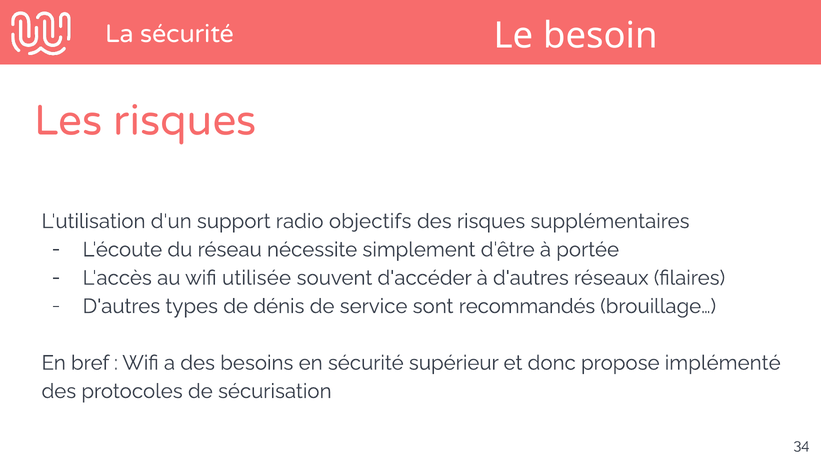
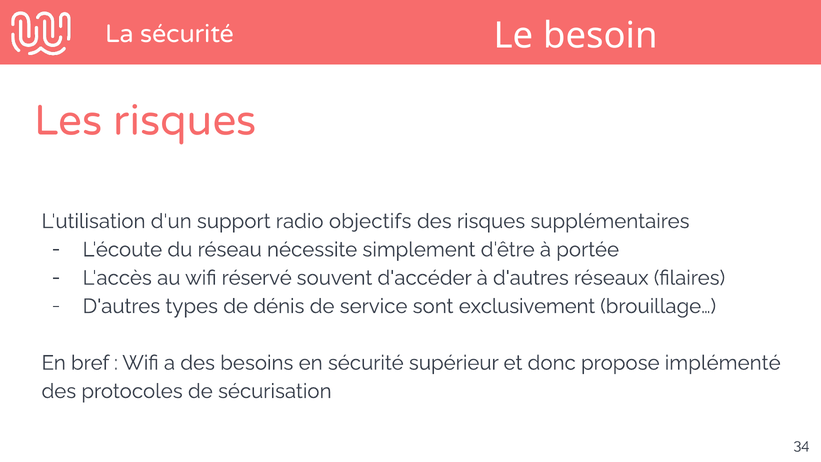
utilisée: utilisée -> réservé
recommandés: recommandés -> exclusivement
